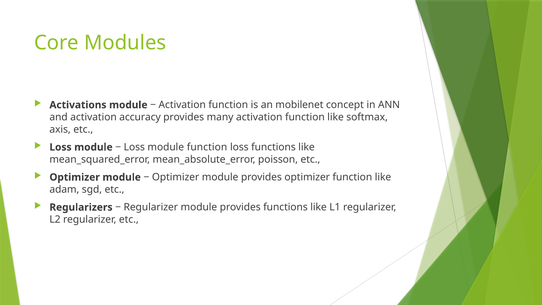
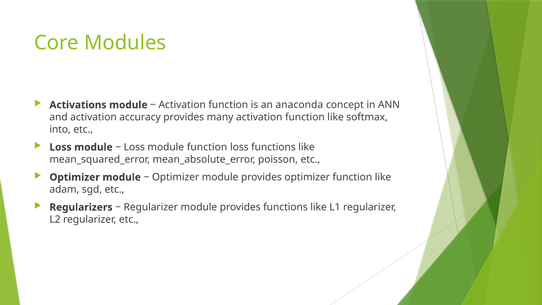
mobilenet: mobilenet -> anaconda
axis: axis -> into
